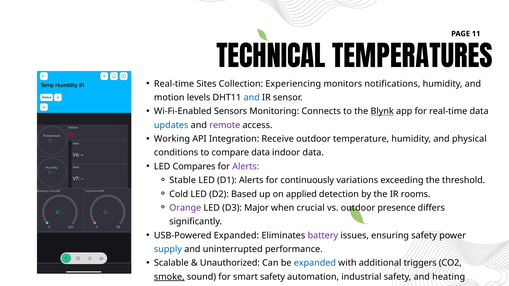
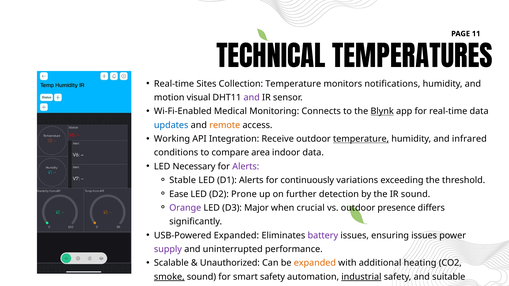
Collection Experiencing: Experiencing -> Temperature
levels: levels -> visual
and at (252, 98) colour: blue -> purple
Sensors: Sensors -> Medical
remote colour: purple -> orange
temperature at (361, 139) underline: none -> present
physical: physical -> infrared
compare data: data -> area
Compares: Compares -> Necessary
Cold: Cold -> Ease
Based: Based -> Prone
applied: applied -> further
IR rooms: rooms -> sound
ensuring safety: safety -> issues
supply colour: blue -> purple
expanded at (315, 263) colour: blue -> orange
triggers: triggers -> heating
industrial underline: none -> present
heating: heating -> suitable
